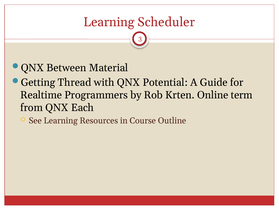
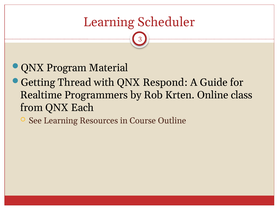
Between: Between -> Program
Potential: Potential -> Respond
term: term -> class
